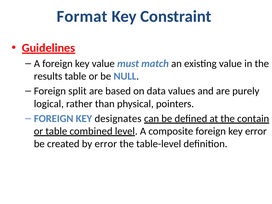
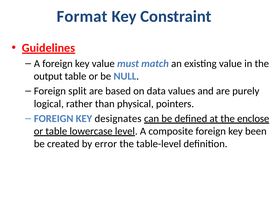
results: results -> output
contain: contain -> enclose
combined: combined -> lowercase
key error: error -> been
